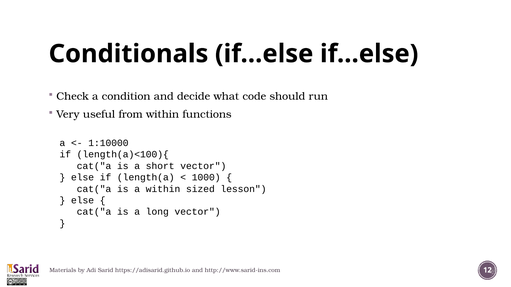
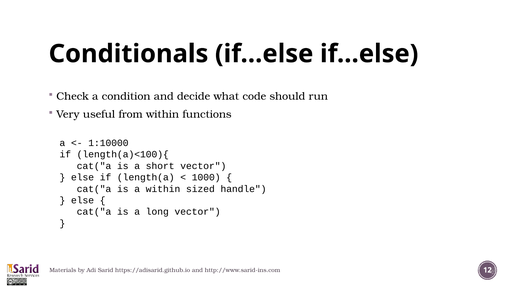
lesson: lesson -> handle
